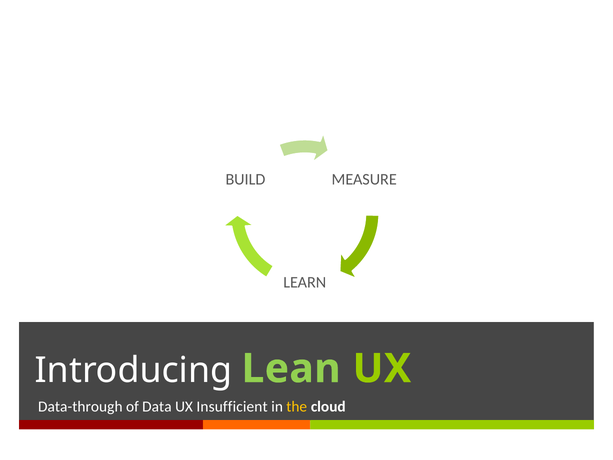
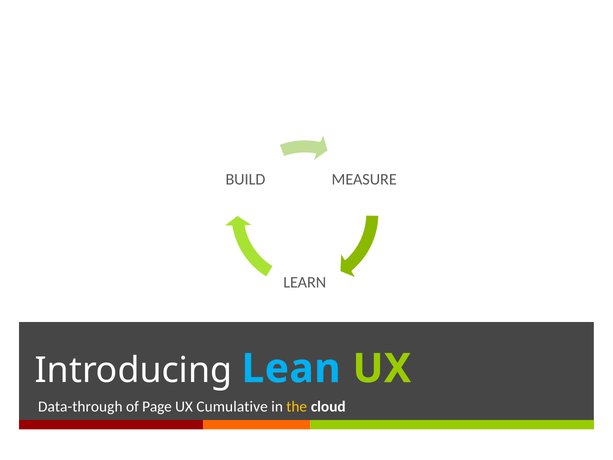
Lean colour: light green -> light blue
Data: Data -> Page
Insufficient: Insufficient -> Cumulative
